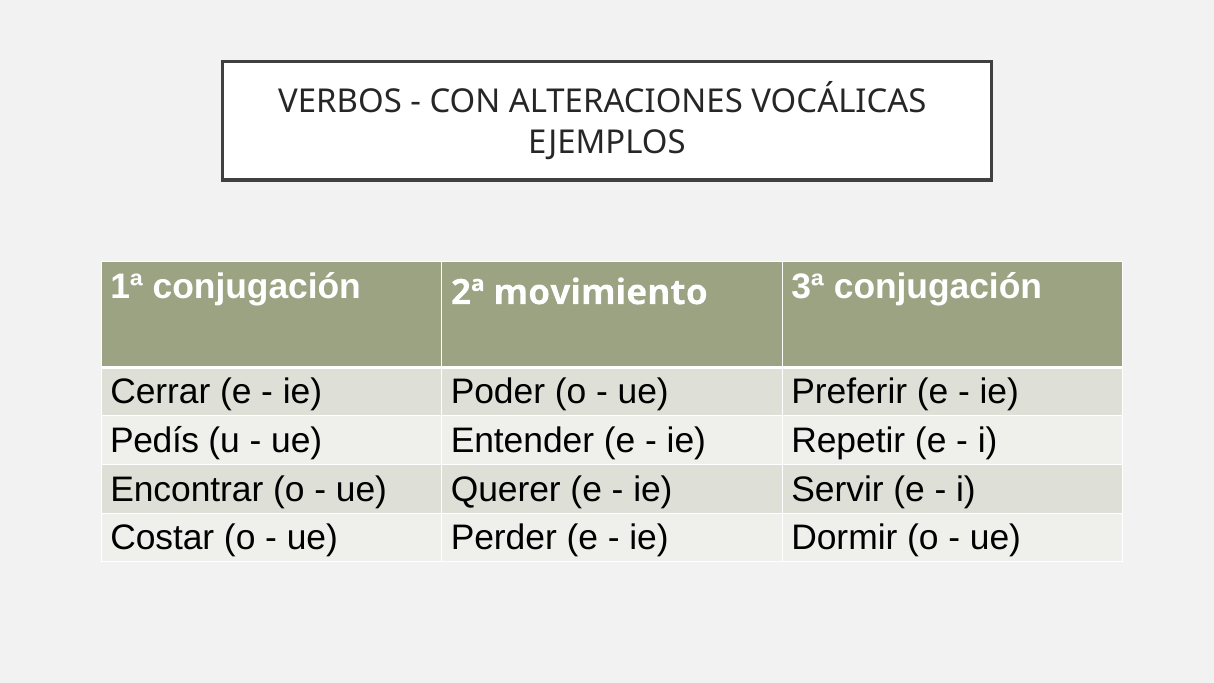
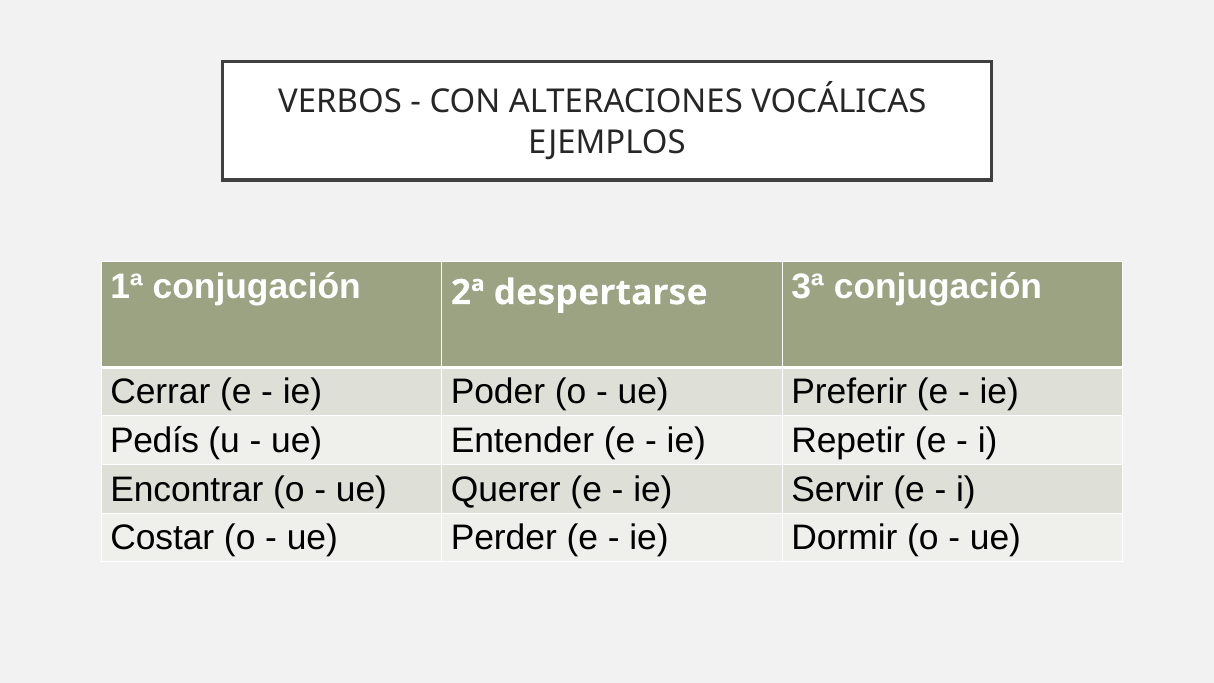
movimiento: movimiento -> despertarse
